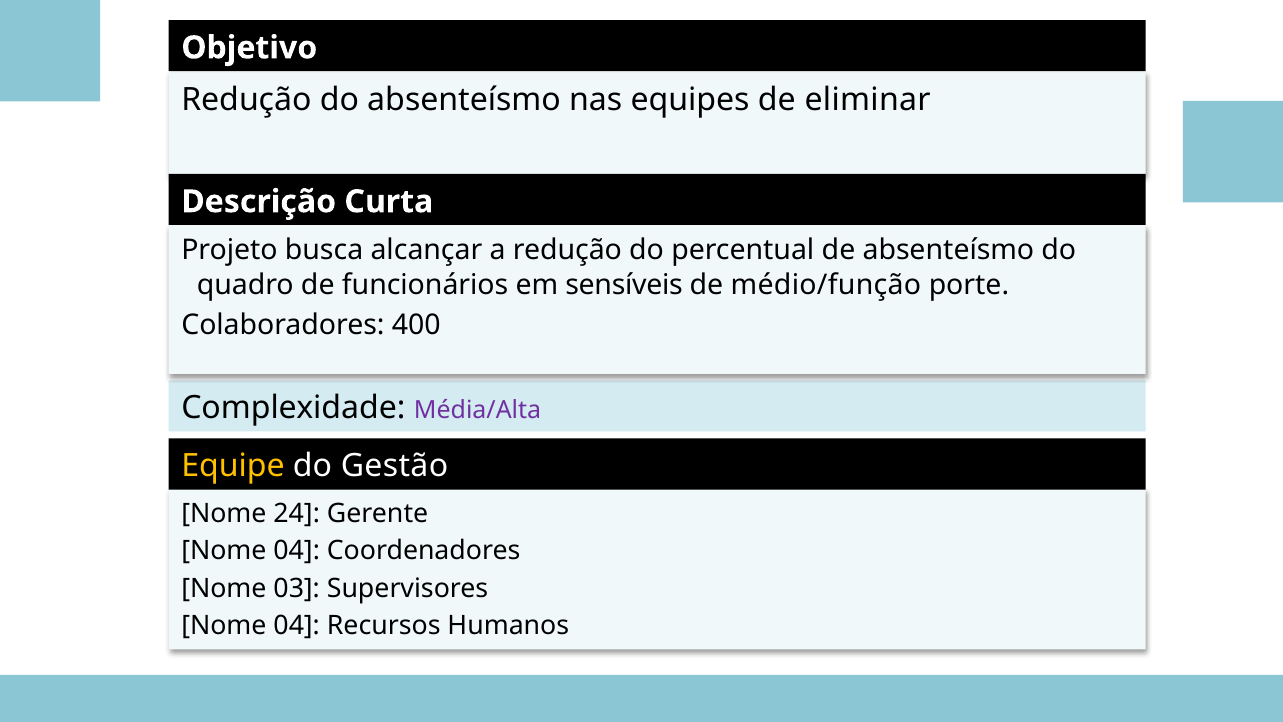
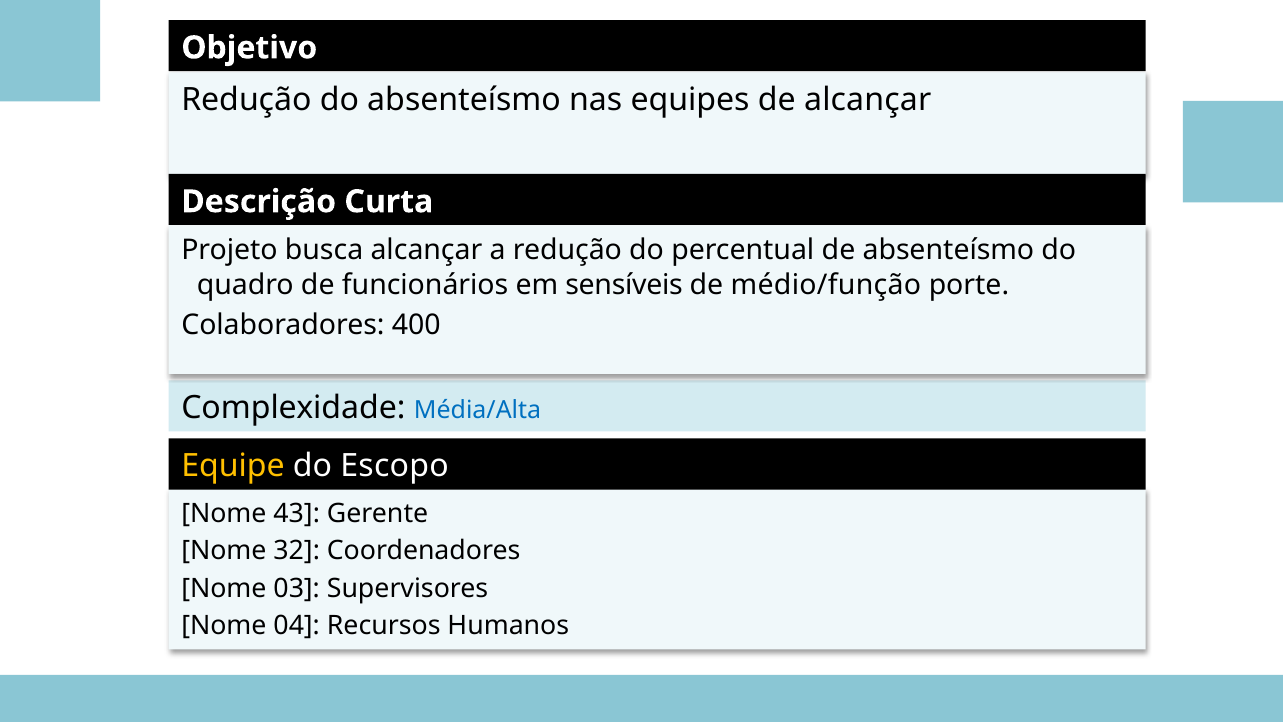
de eliminar: eliminar -> alcançar
Média/Alta colour: purple -> blue
Gestão: Gestão -> Escopo
24: 24 -> 43
04 at (297, 551): 04 -> 32
